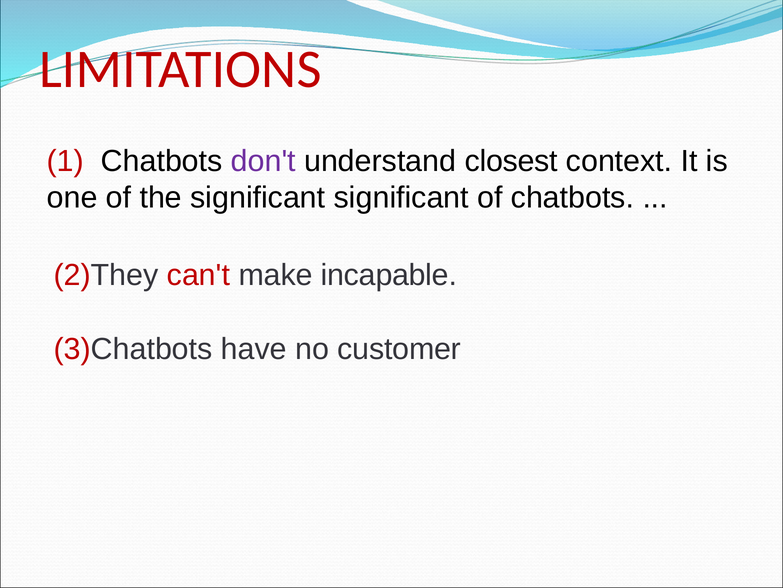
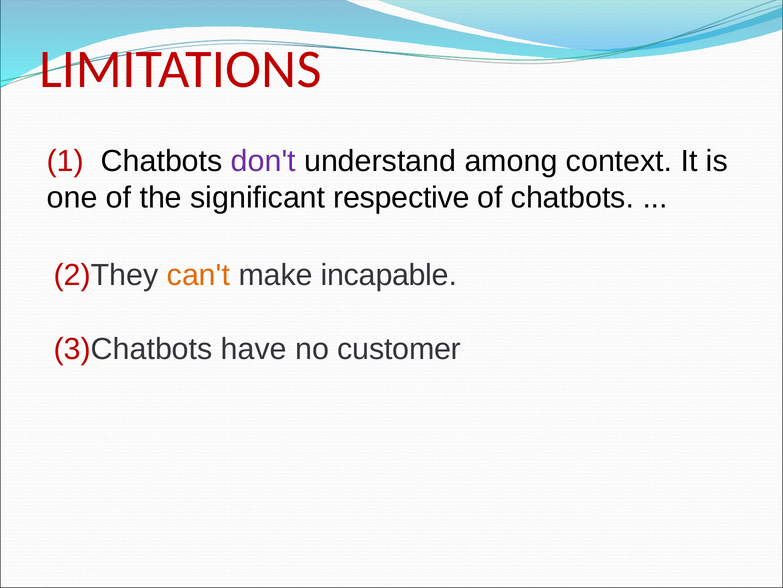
closest: closest -> among
significant significant: significant -> respective
can't colour: red -> orange
